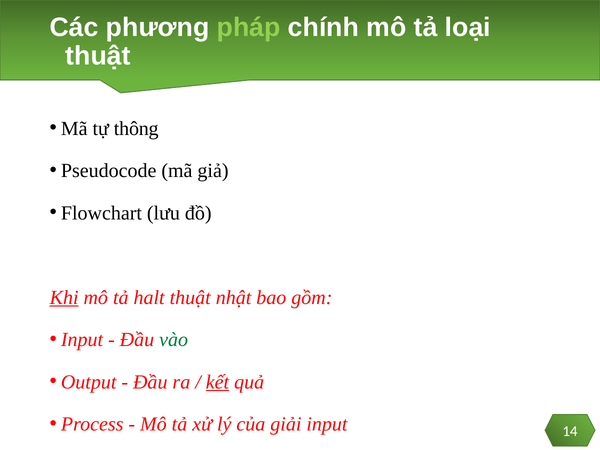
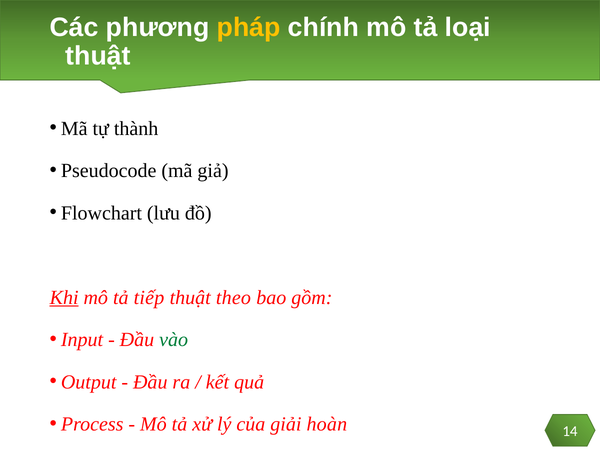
pháp colour: light green -> yellow
thông: thông -> thành
halt: halt -> tiếp
nhật: nhật -> theo
kết underline: present -> none
giải input: input -> hoàn
